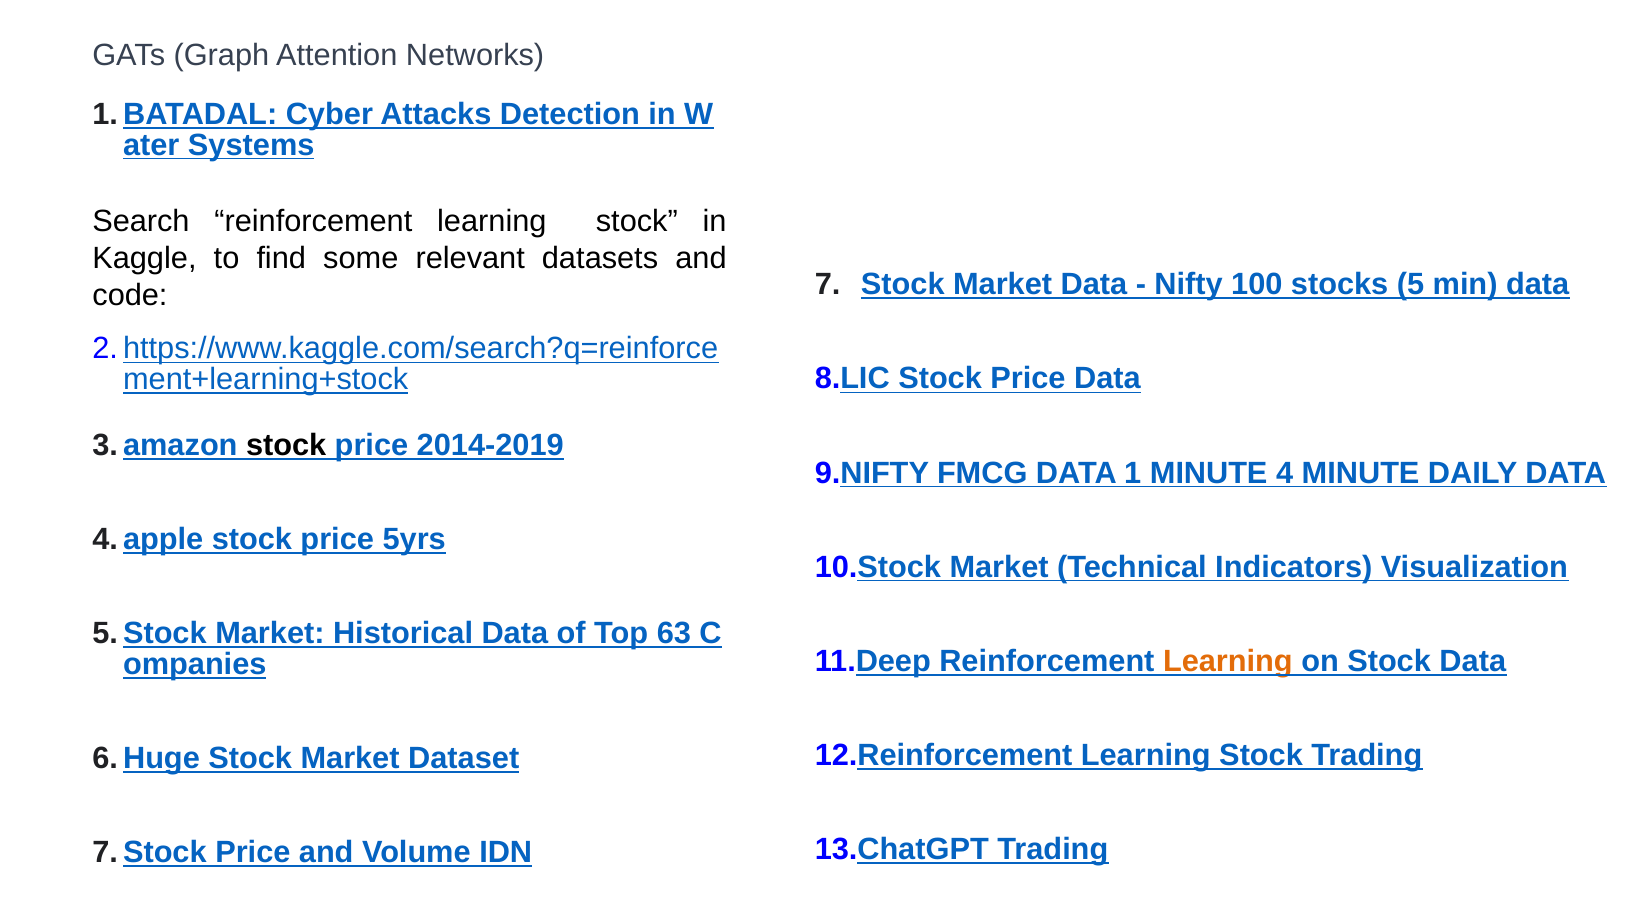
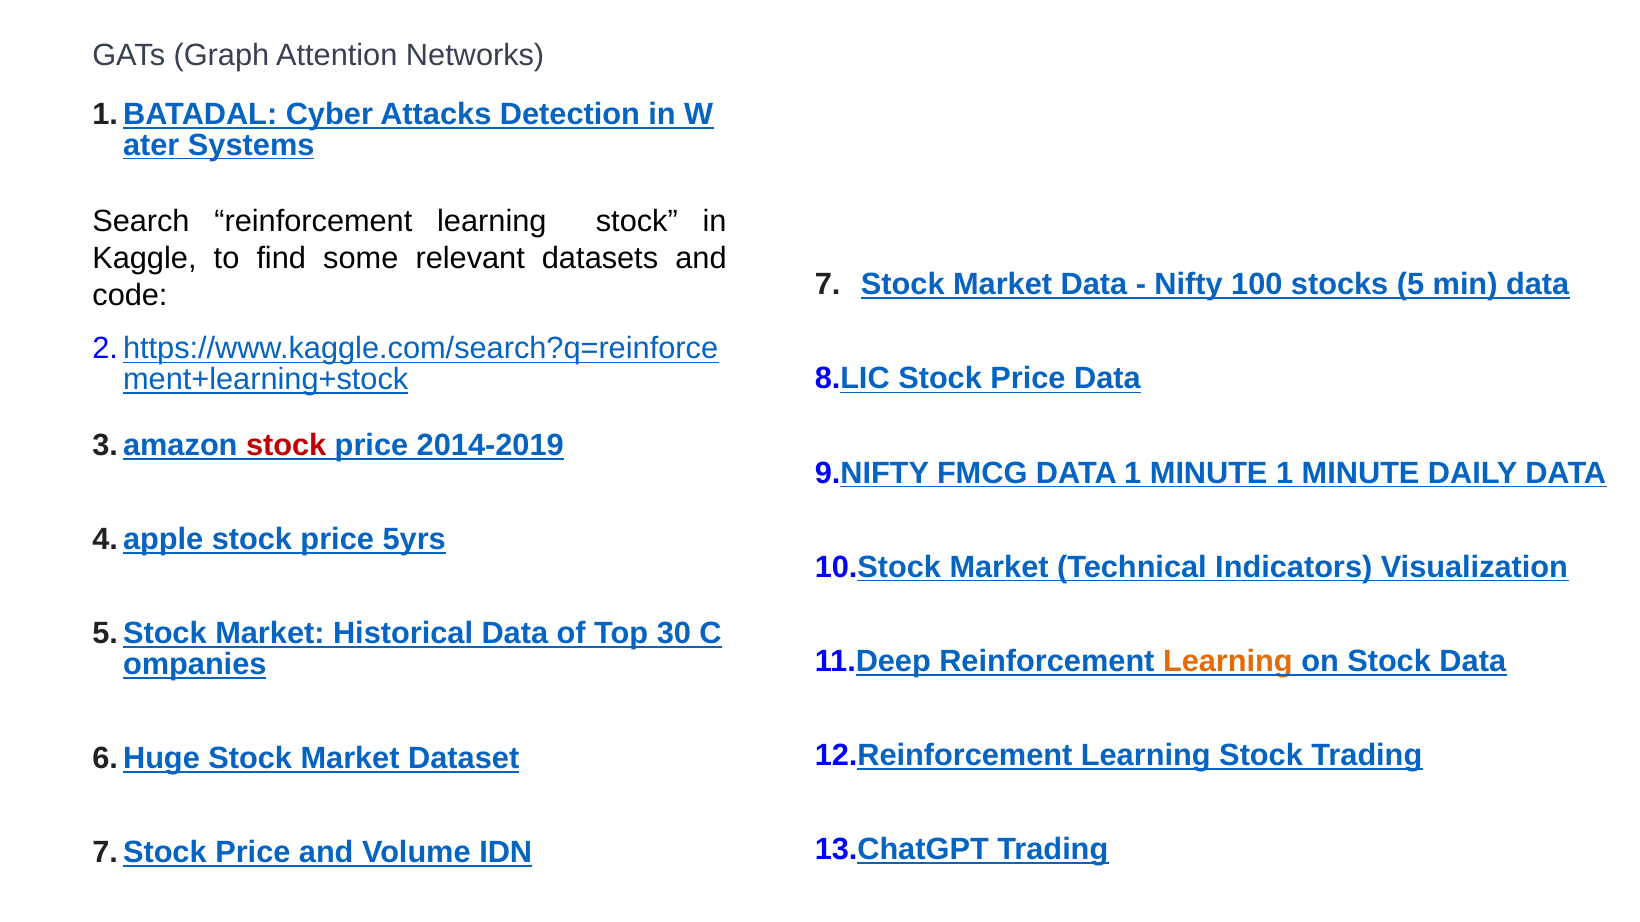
stock at (286, 446) colour: black -> red
MINUTE 4: 4 -> 1
63: 63 -> 30
